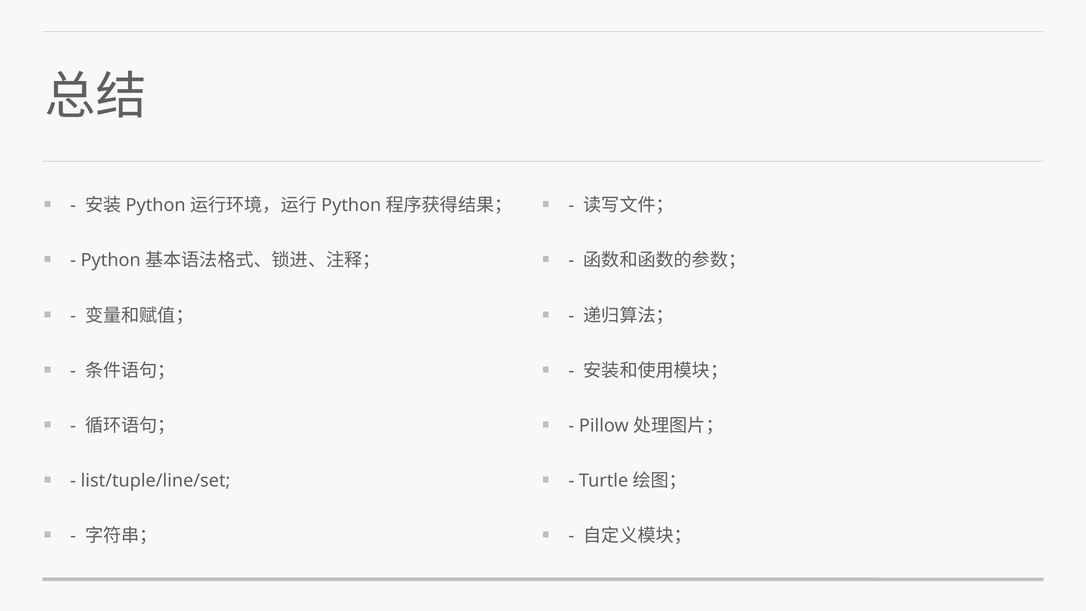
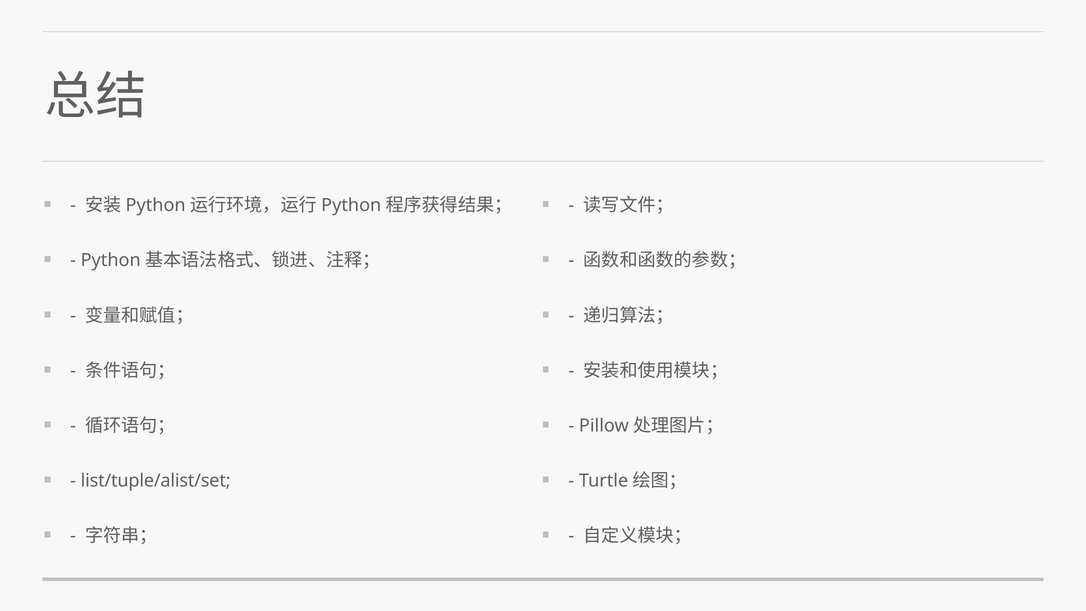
list/tuple/line/set: list/tuple/line/set -> list/tuple/alist/set
